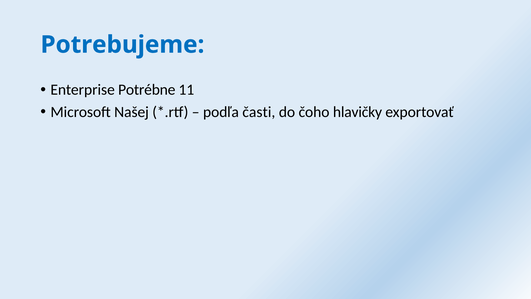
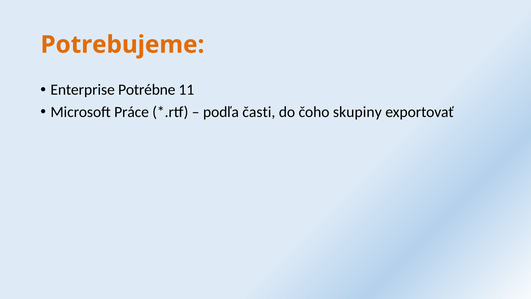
Potrebujeme colour: blue -> orange
Našej: Našej -> Práce
hlavičky: hlavičky -> skupiny
